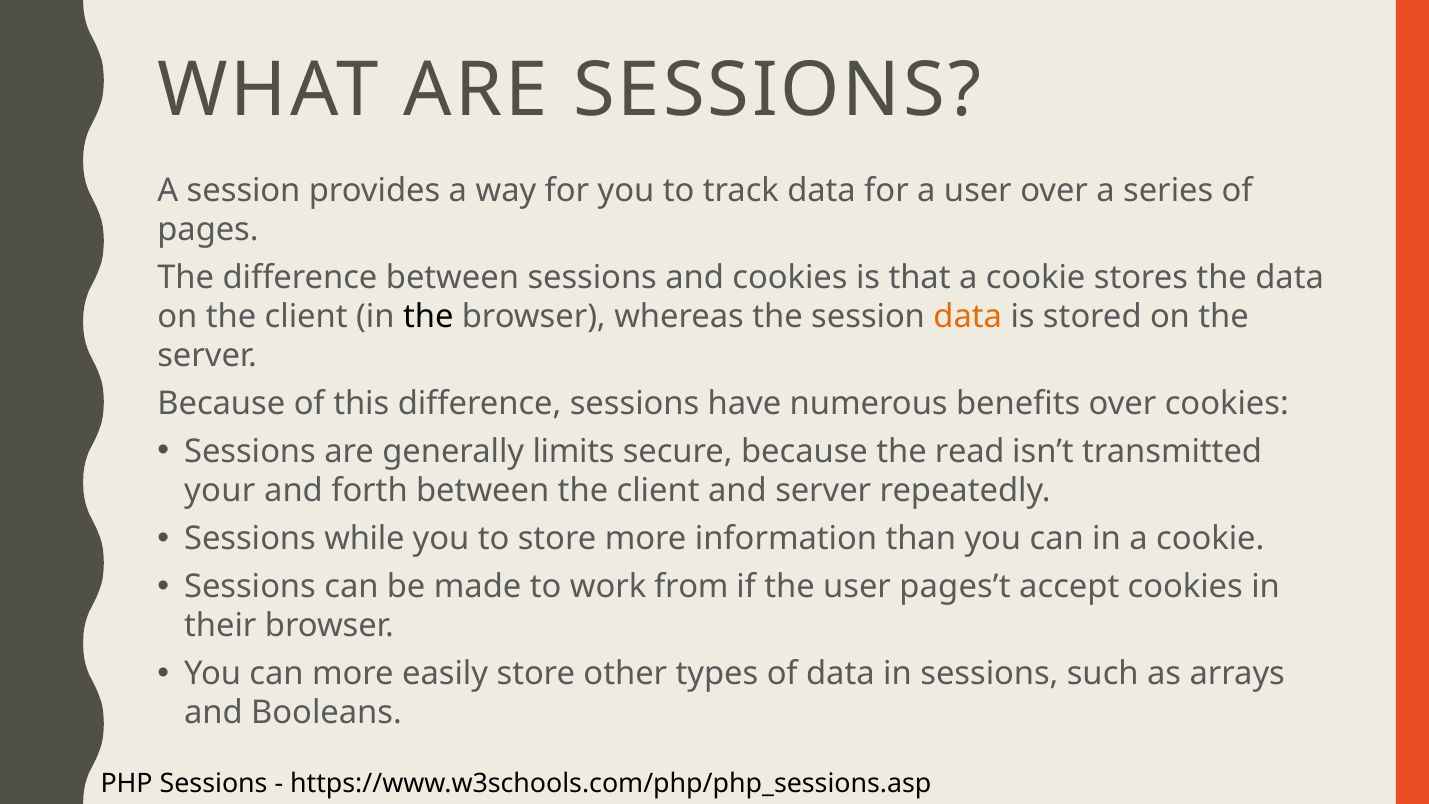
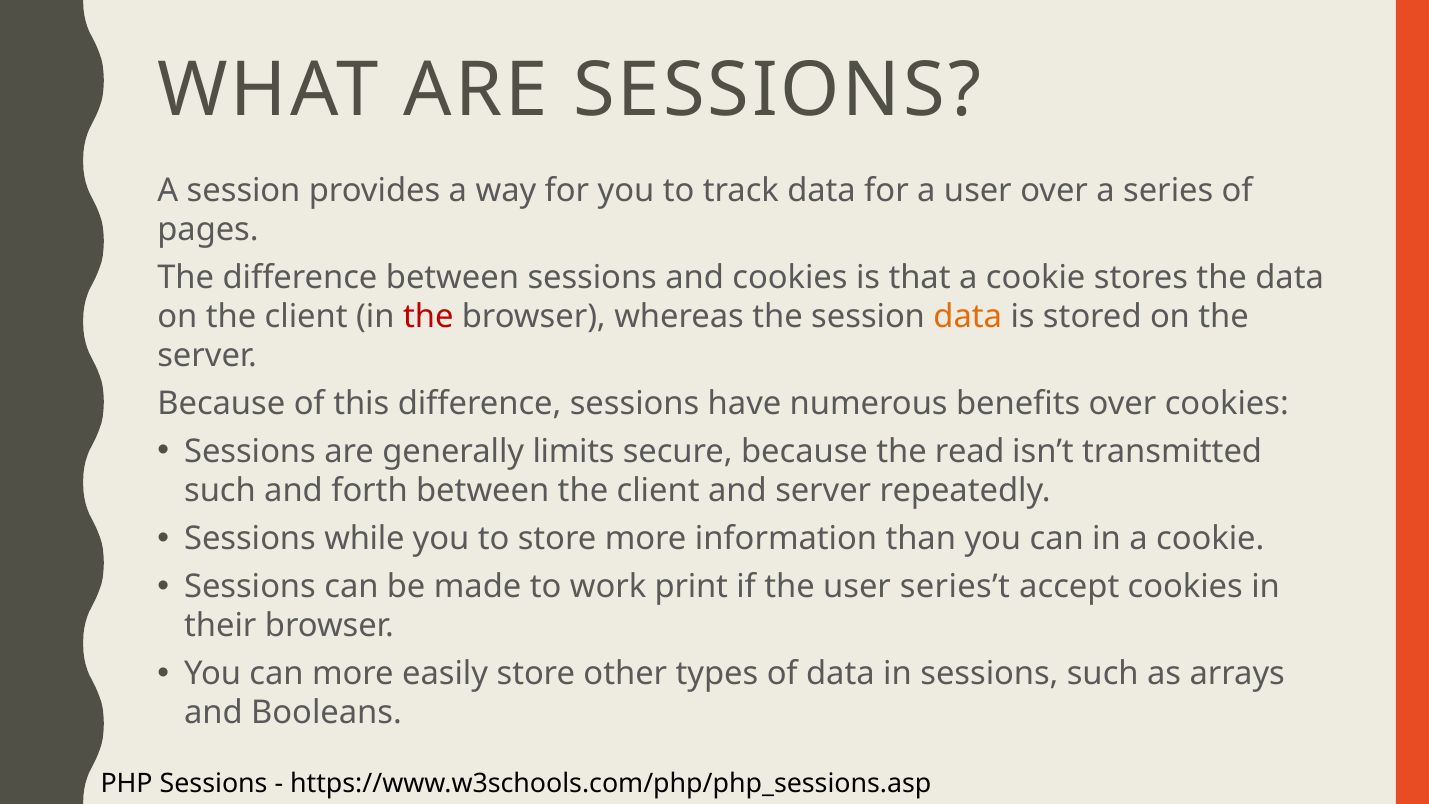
the at (428, 316) colour: black -> red
your at (220, 490): your -> such
from: from -> print
pages’t: pages’t -> series’t
